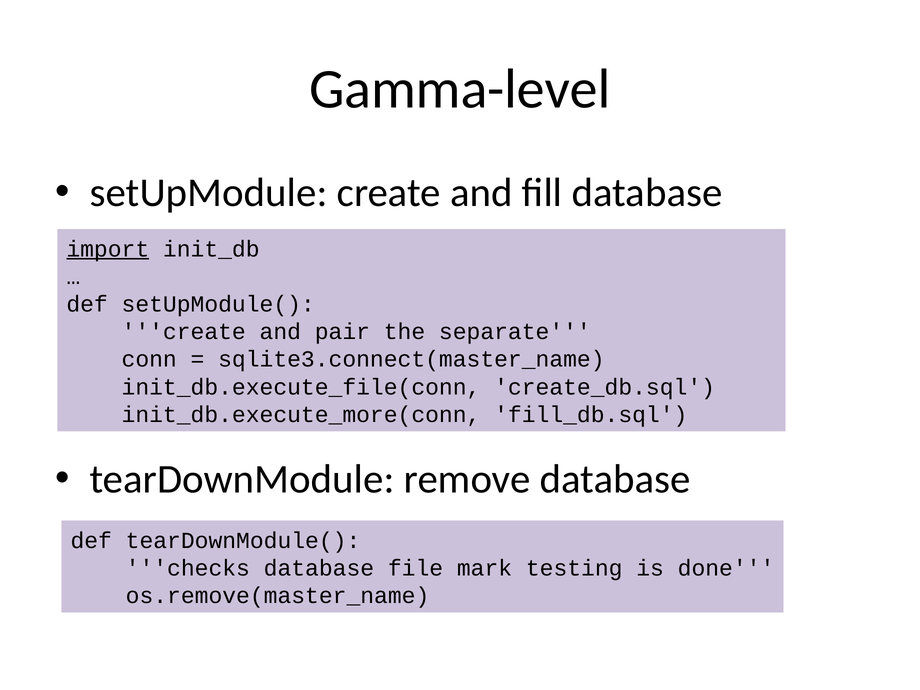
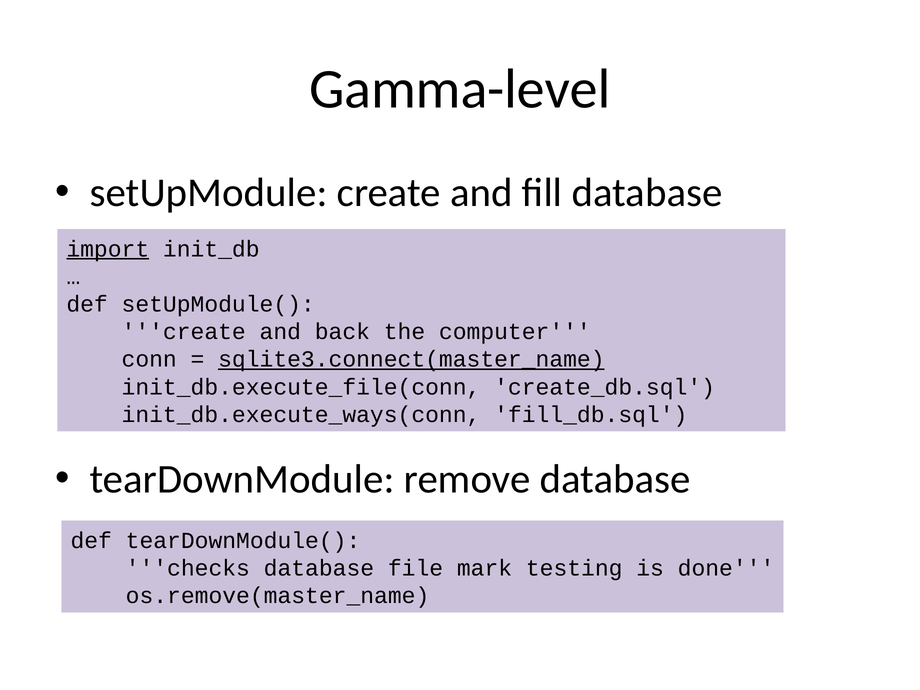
pair: pair -> back
separate: separate -> computer
sqlite3.connect(master_name underline: none -> present
init_db.execute_more(conn: init_db.execute_more(conn -> init_db.execute_ways(conn
